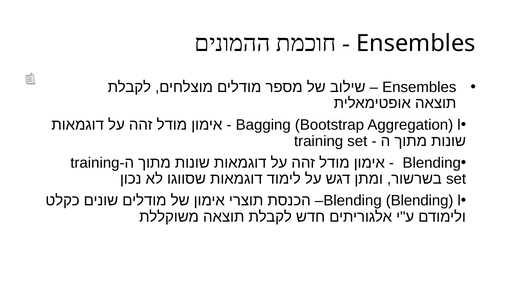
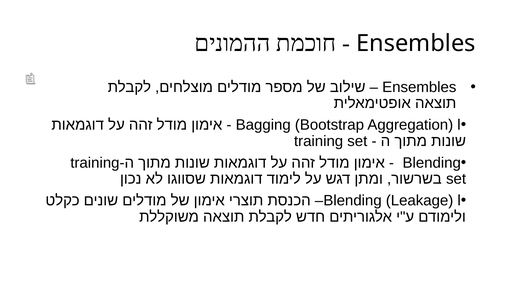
Blending Blending: Blending -> Leakage
